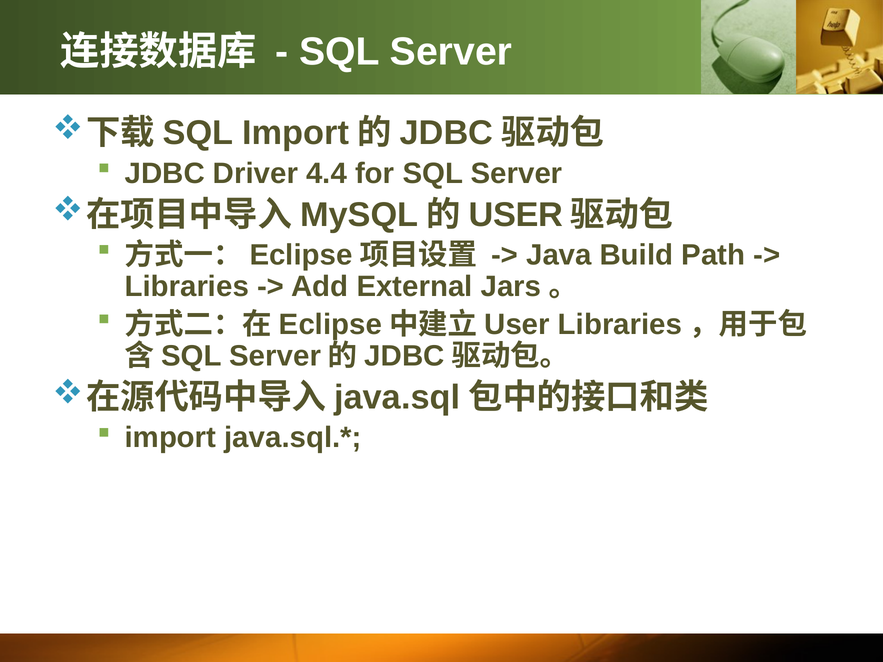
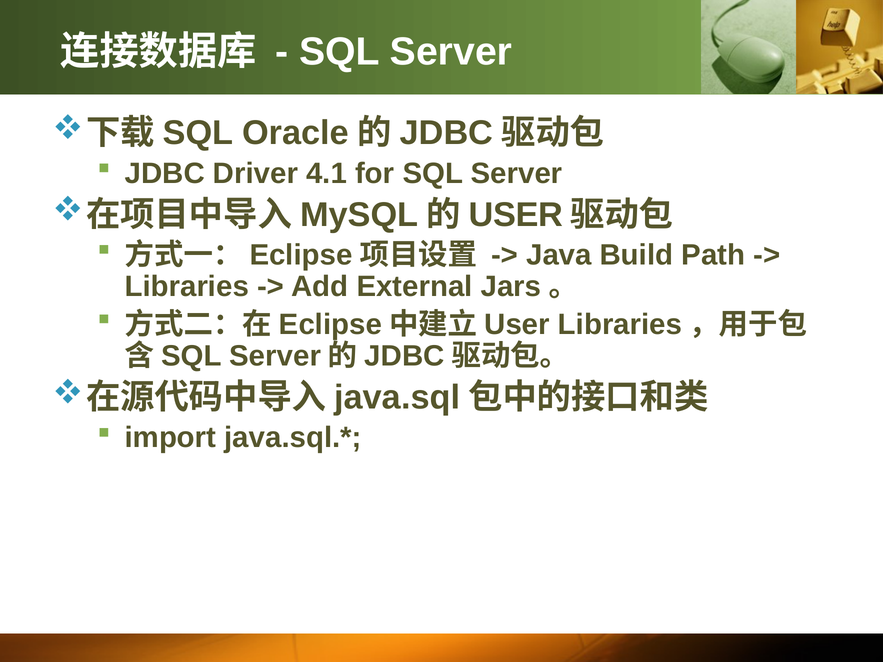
SQL Import: Import -> Oracle
4.4: 4.4 -> 4.1
